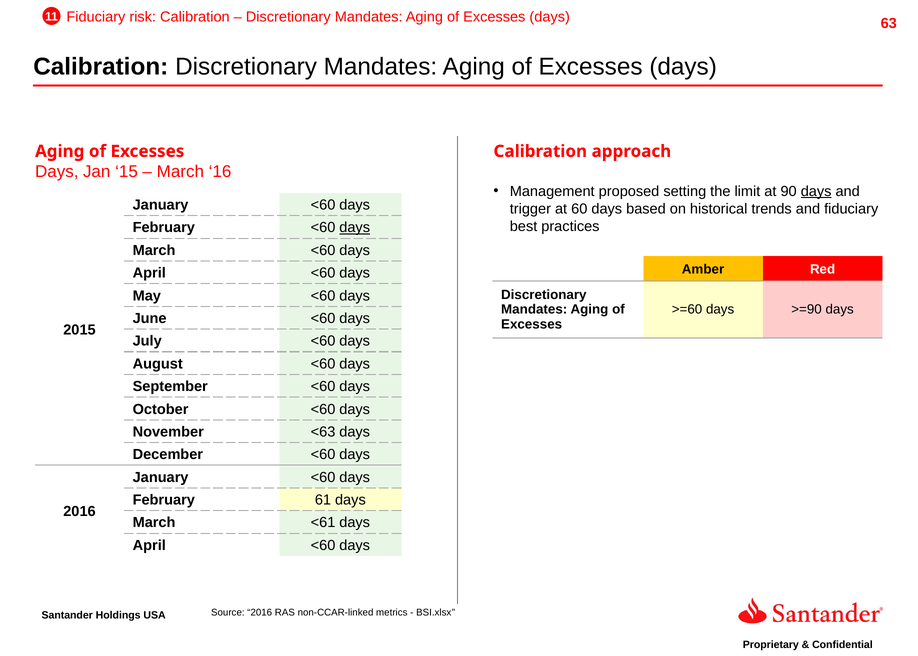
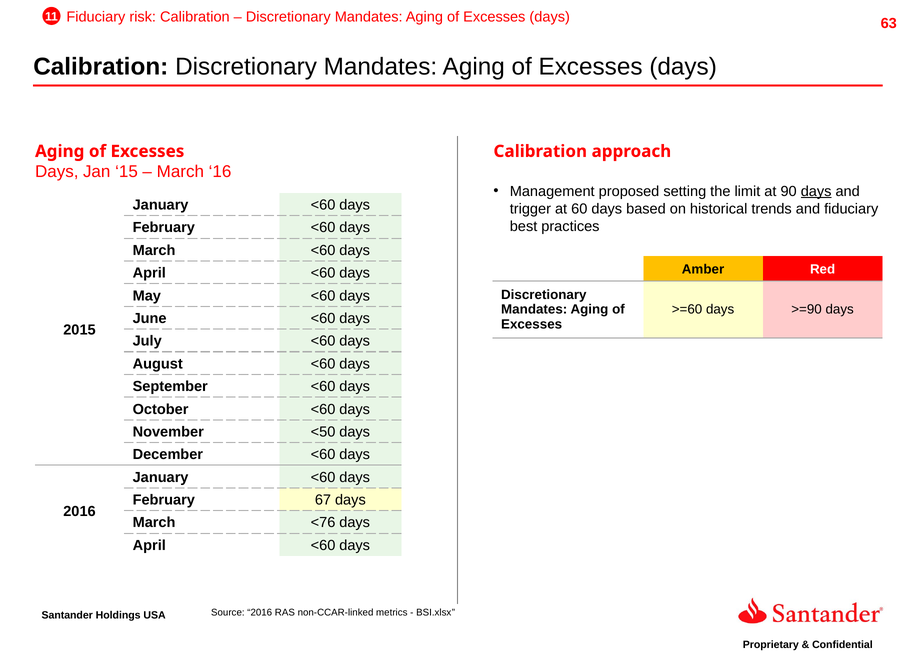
days at (355, 228) underline: present -> none
<63: <63 -> <50
61: 61 -> 67
<61: <61 -> <76
